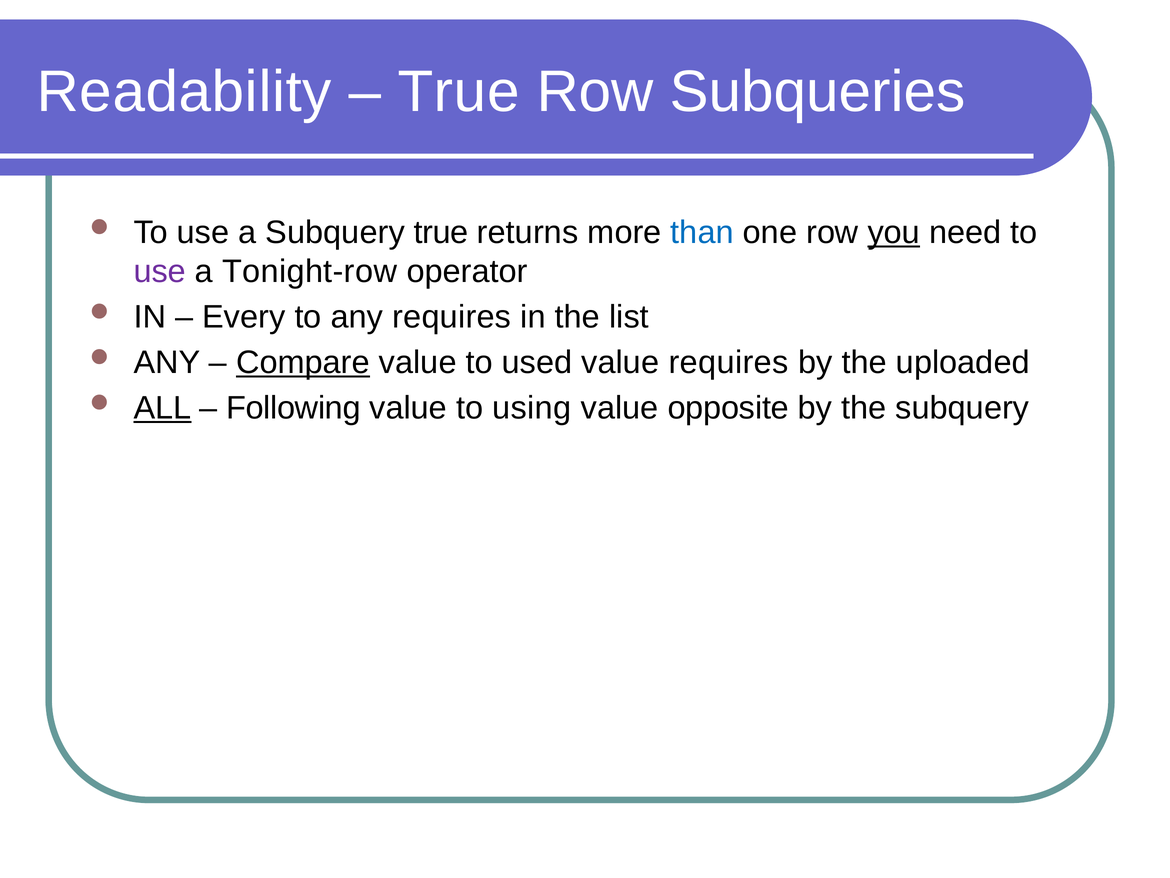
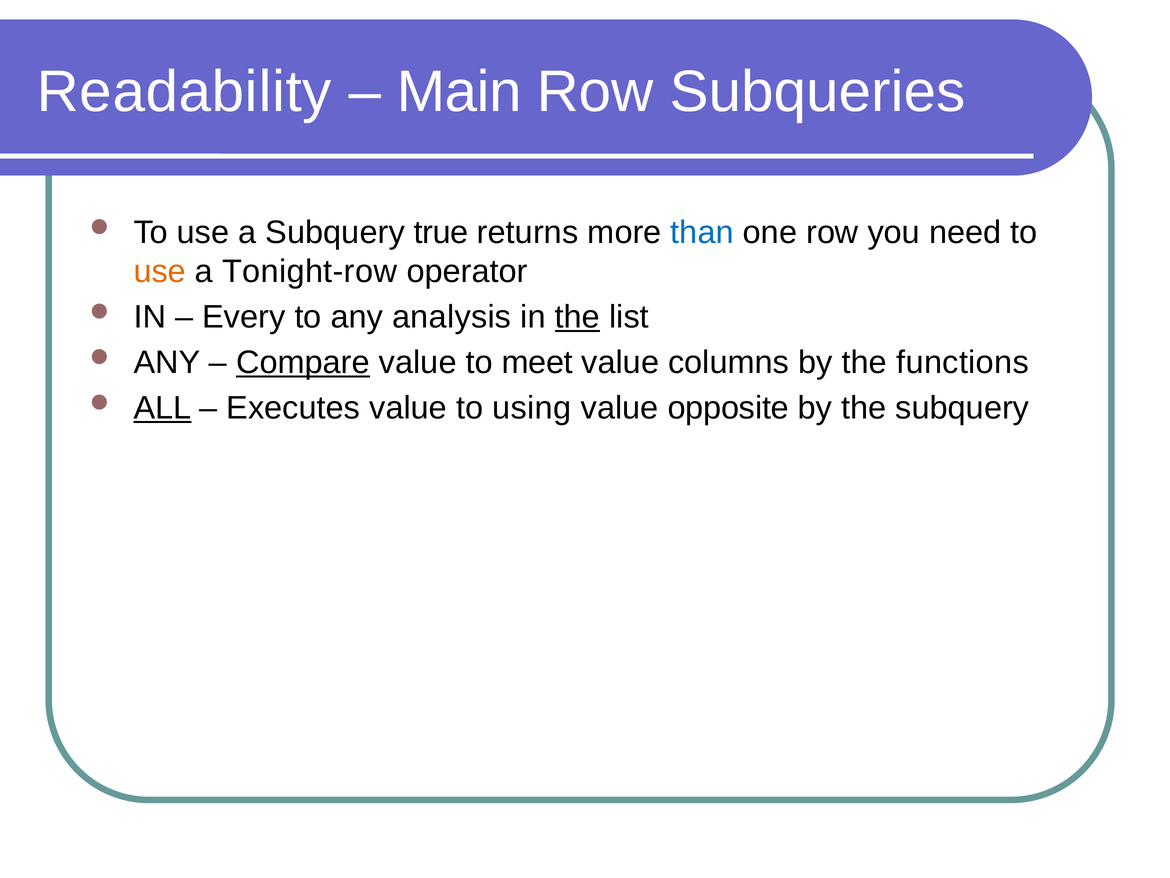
True at (459, 92): True -> Main
you underline: present -> none
use at (160, 271) colour: purple -> orange
any requires: requires -> analysis
the at (577, 317) underline: none -> present
used: used -> meet
value requires: requires -> columns
uploaded: uploaded -> functions
Following: Following -> Executes
